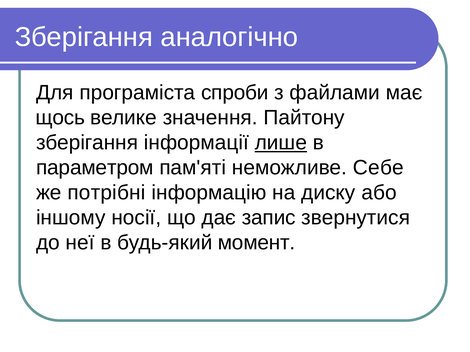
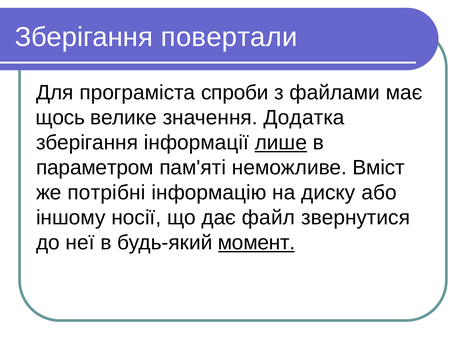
аналогічно: аналогічно -> повертали
Пайтону: Пайтону -> Додатка
Себе: Себе -> Вміст
запис: запис -> файл
момент underline: none -> present
